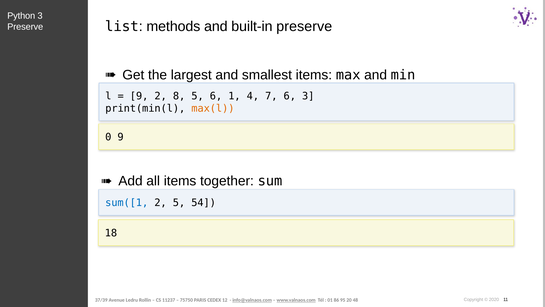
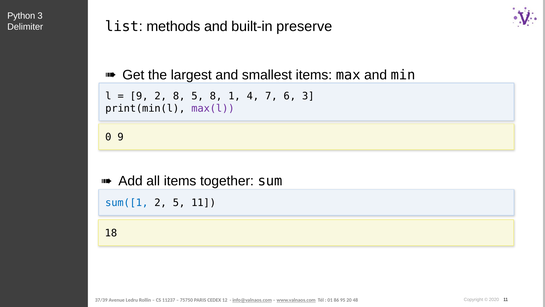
Preserve at (25, 27): Preserve -> Delimiter
5 6: 6 -> 8
max(l colour: orange -> purple
5 54: 54 -> 11
